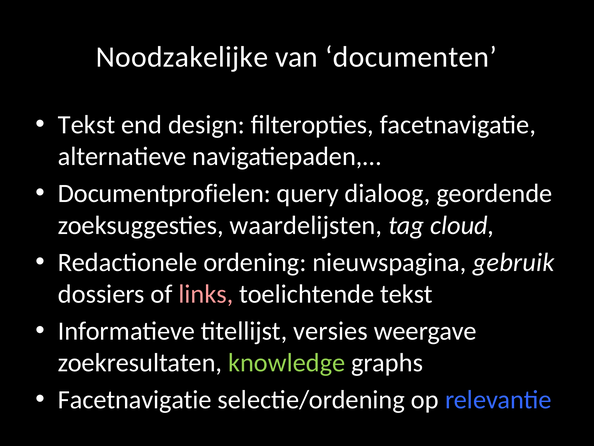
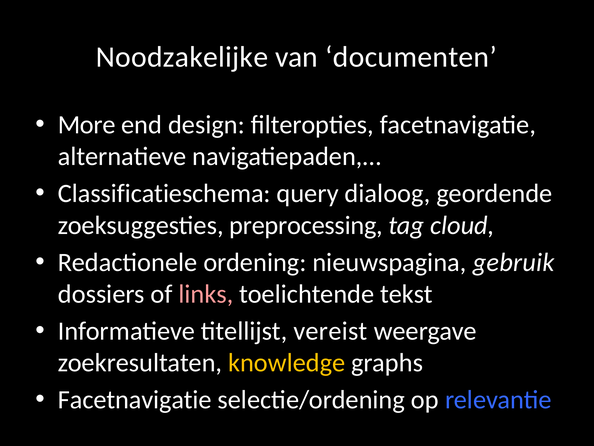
Tekst at (87, 125): Tekst -> More
Documentprofielen: Documentprofielen -> Classificatieschema
waardelijsten: waardelijsten -> preprocessing
versies: versies -> vereist
knowledge colour: light green -> yellow
